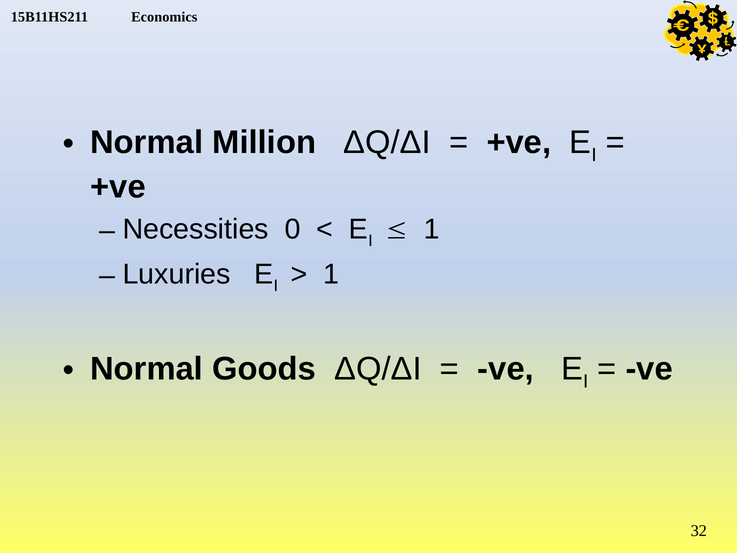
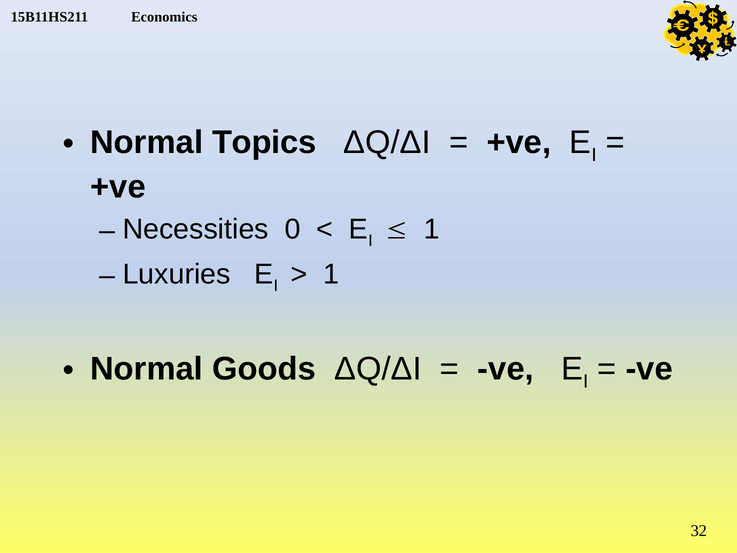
Million: Million -> Topics
